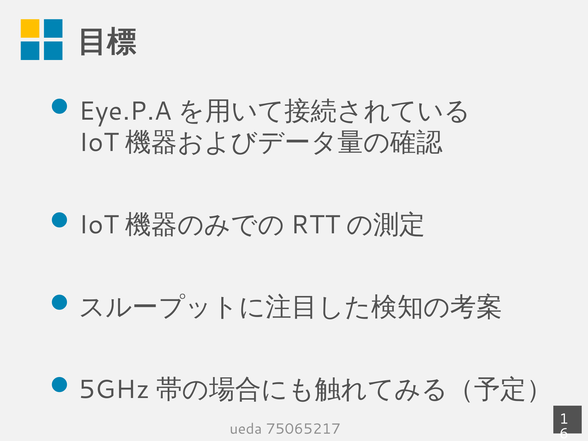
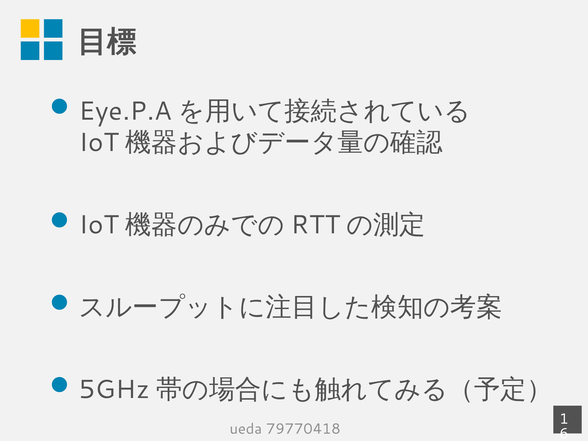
75065217: 75065217 -> 79770418
